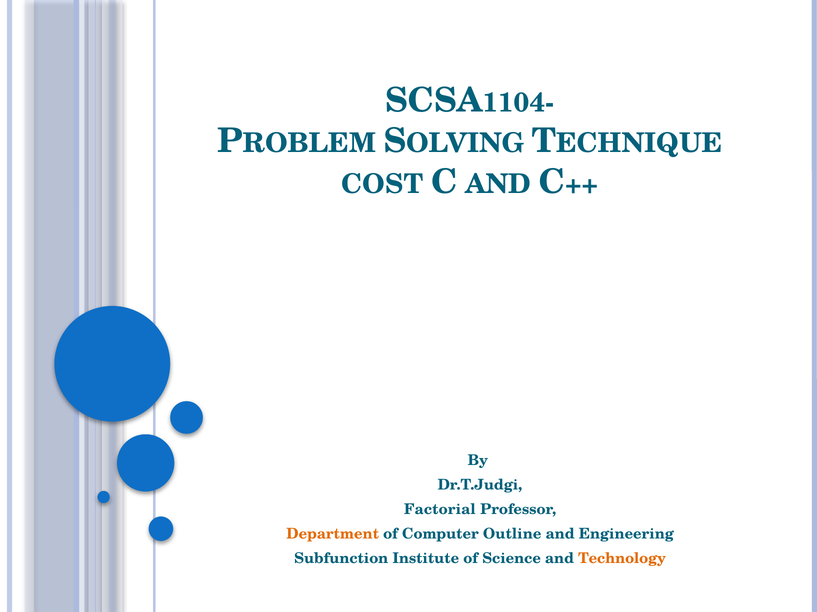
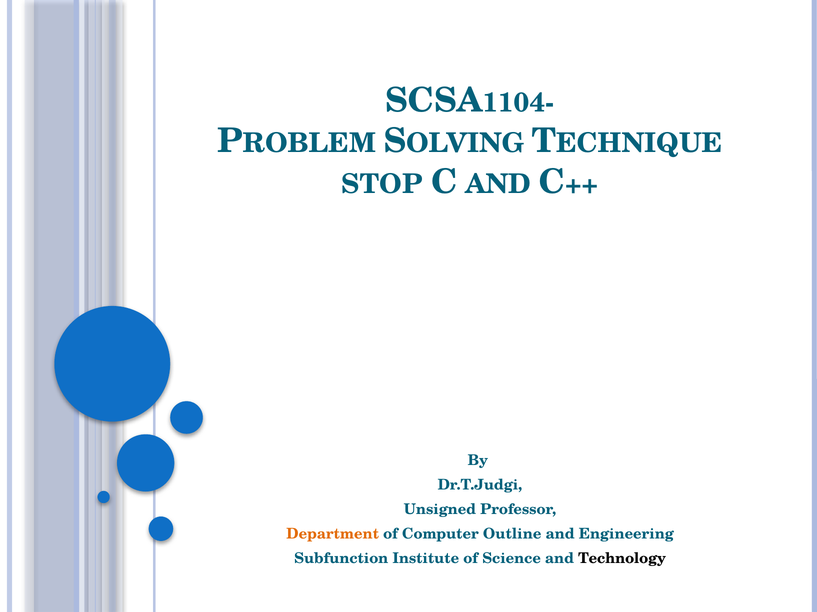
COST: COST -> STOP
Factorial: Factorial -> Unsigned
Technology colour: orange -> black
